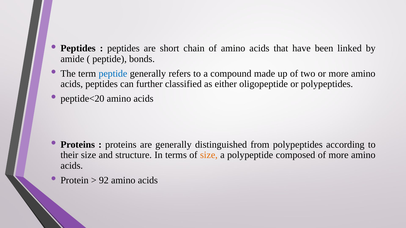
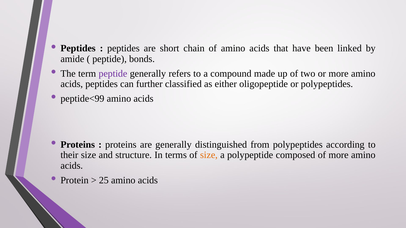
peptide at (113, 74) colour: blue -> purple
peptide<20: peptide<20 -> peptide<99
92: 92 -> 25
